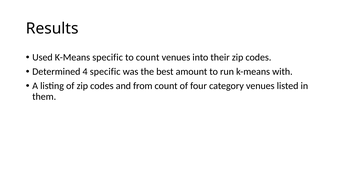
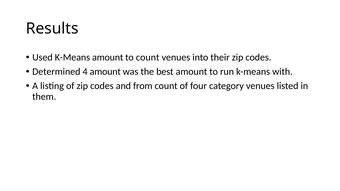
K-Means specific: specific -> amount
4 specific: specific -> amount
